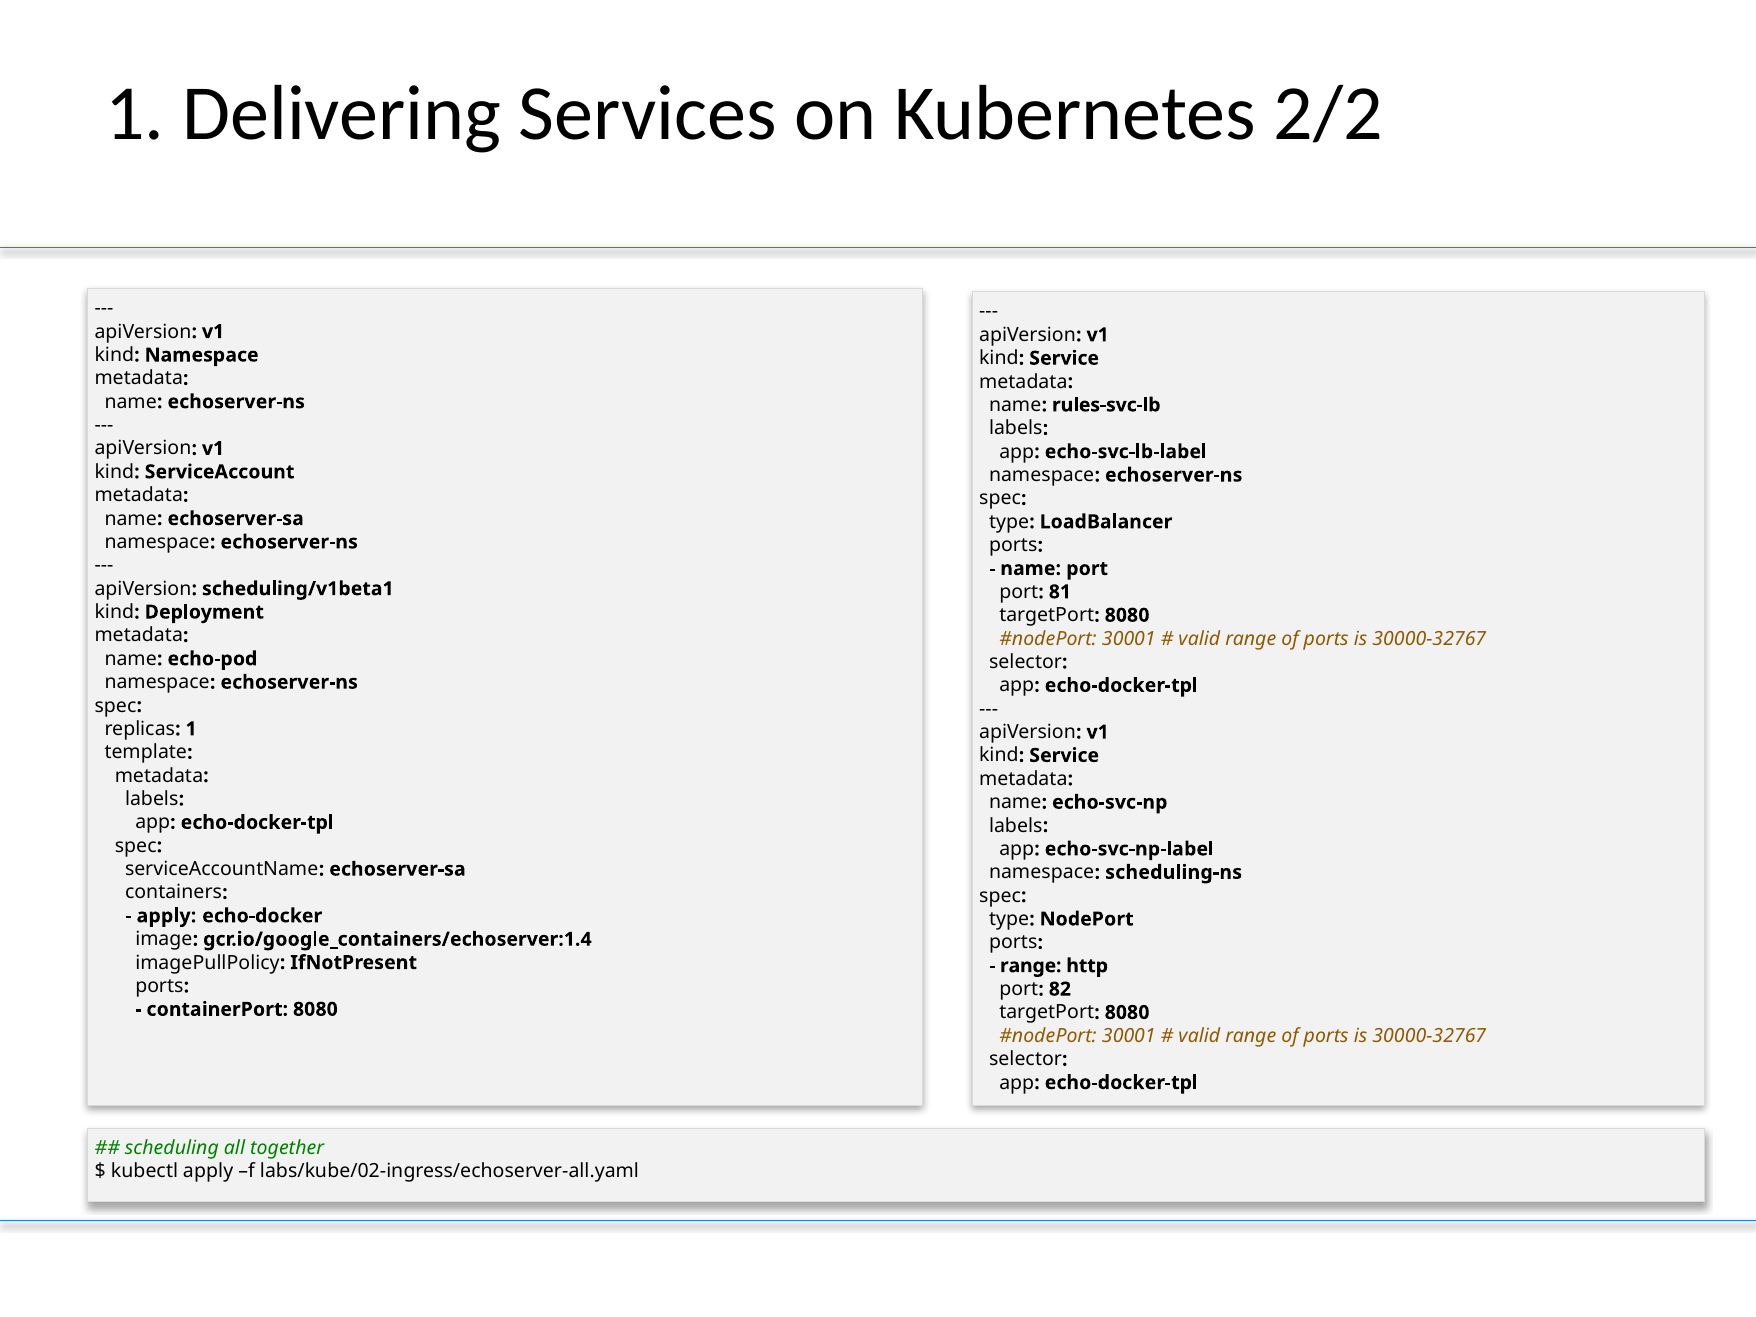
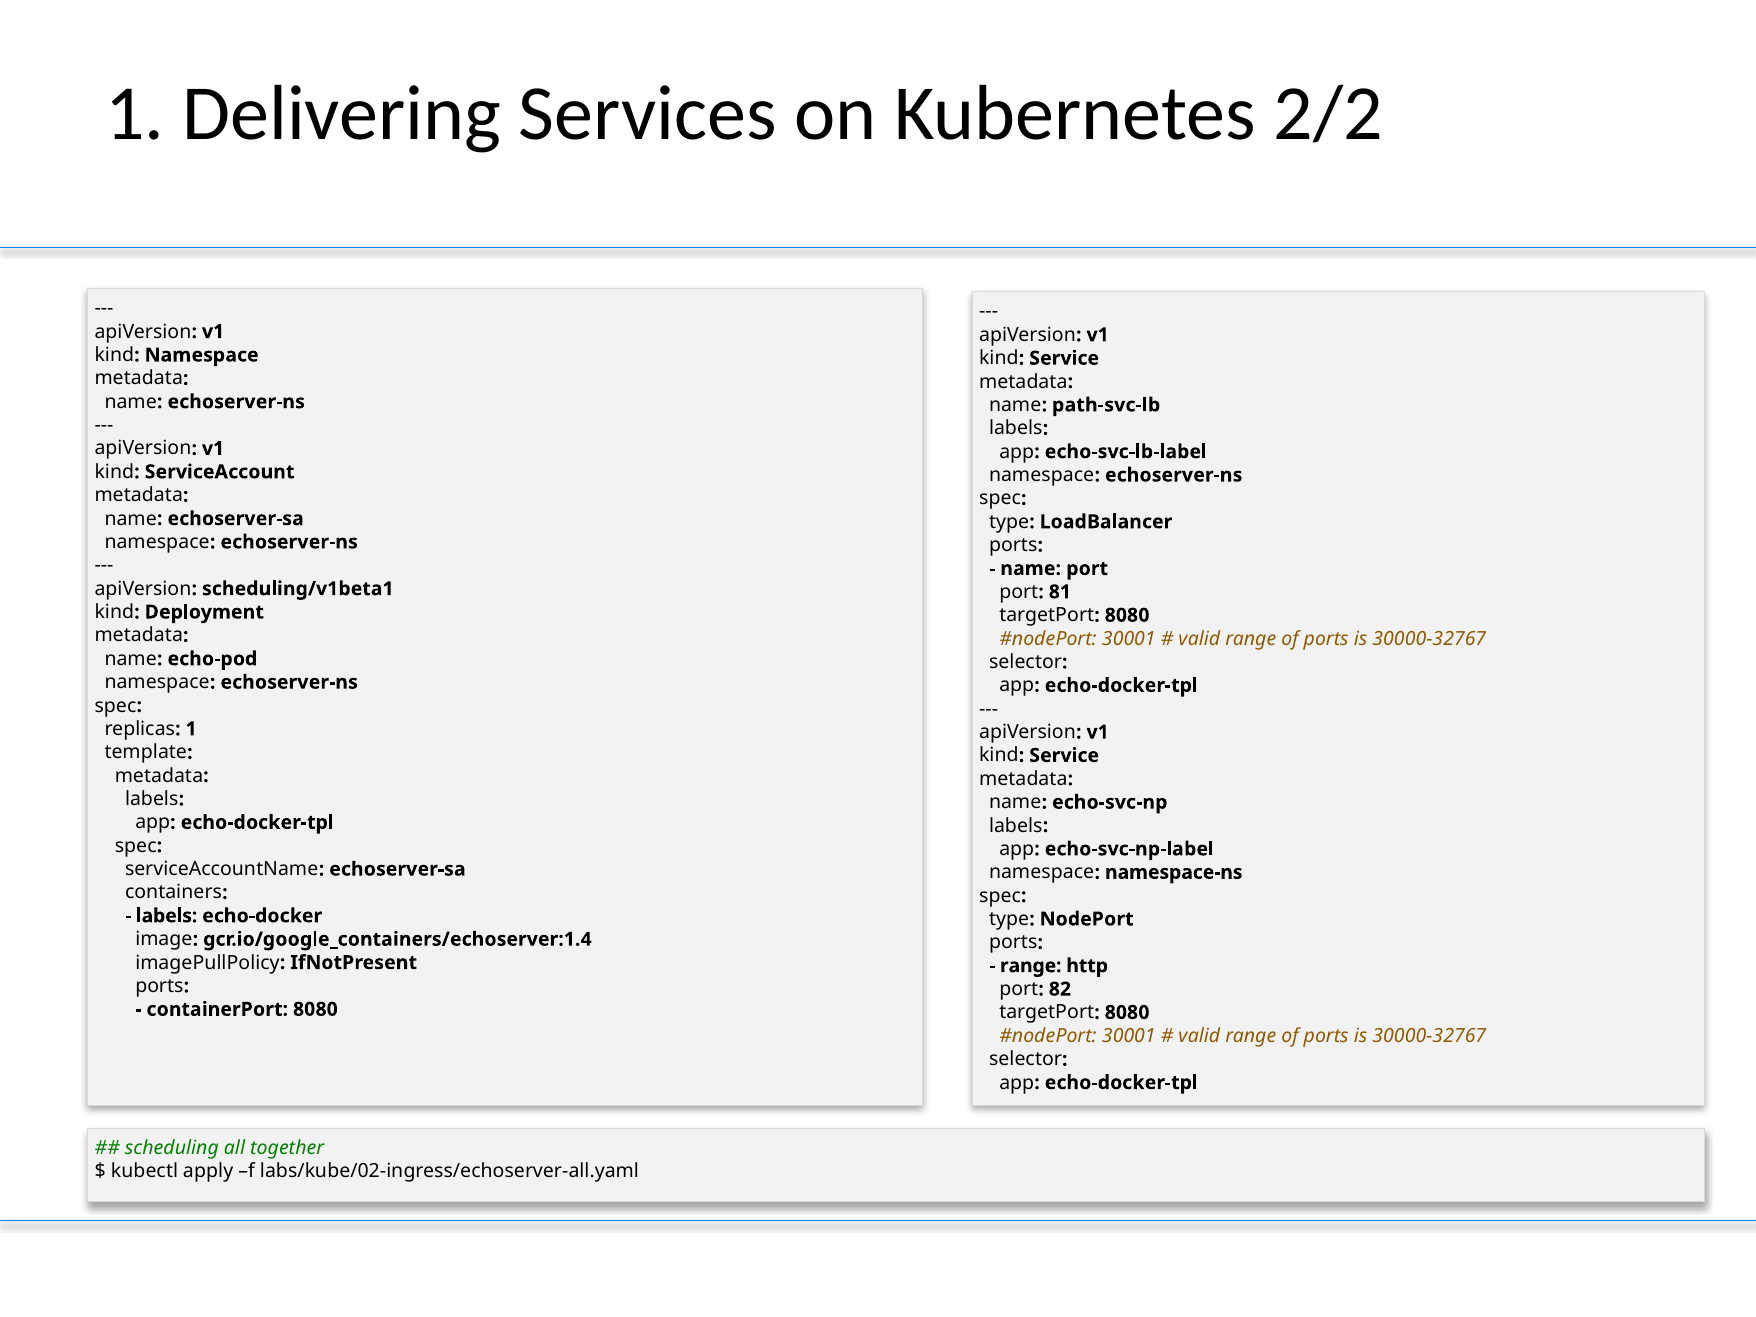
rules-svc-lb: rules-svc-lb -> path-svc-lb
scheduling-ns: scheduling-ns -> namespace-ns
apply at (166, 916): apply -> labels
